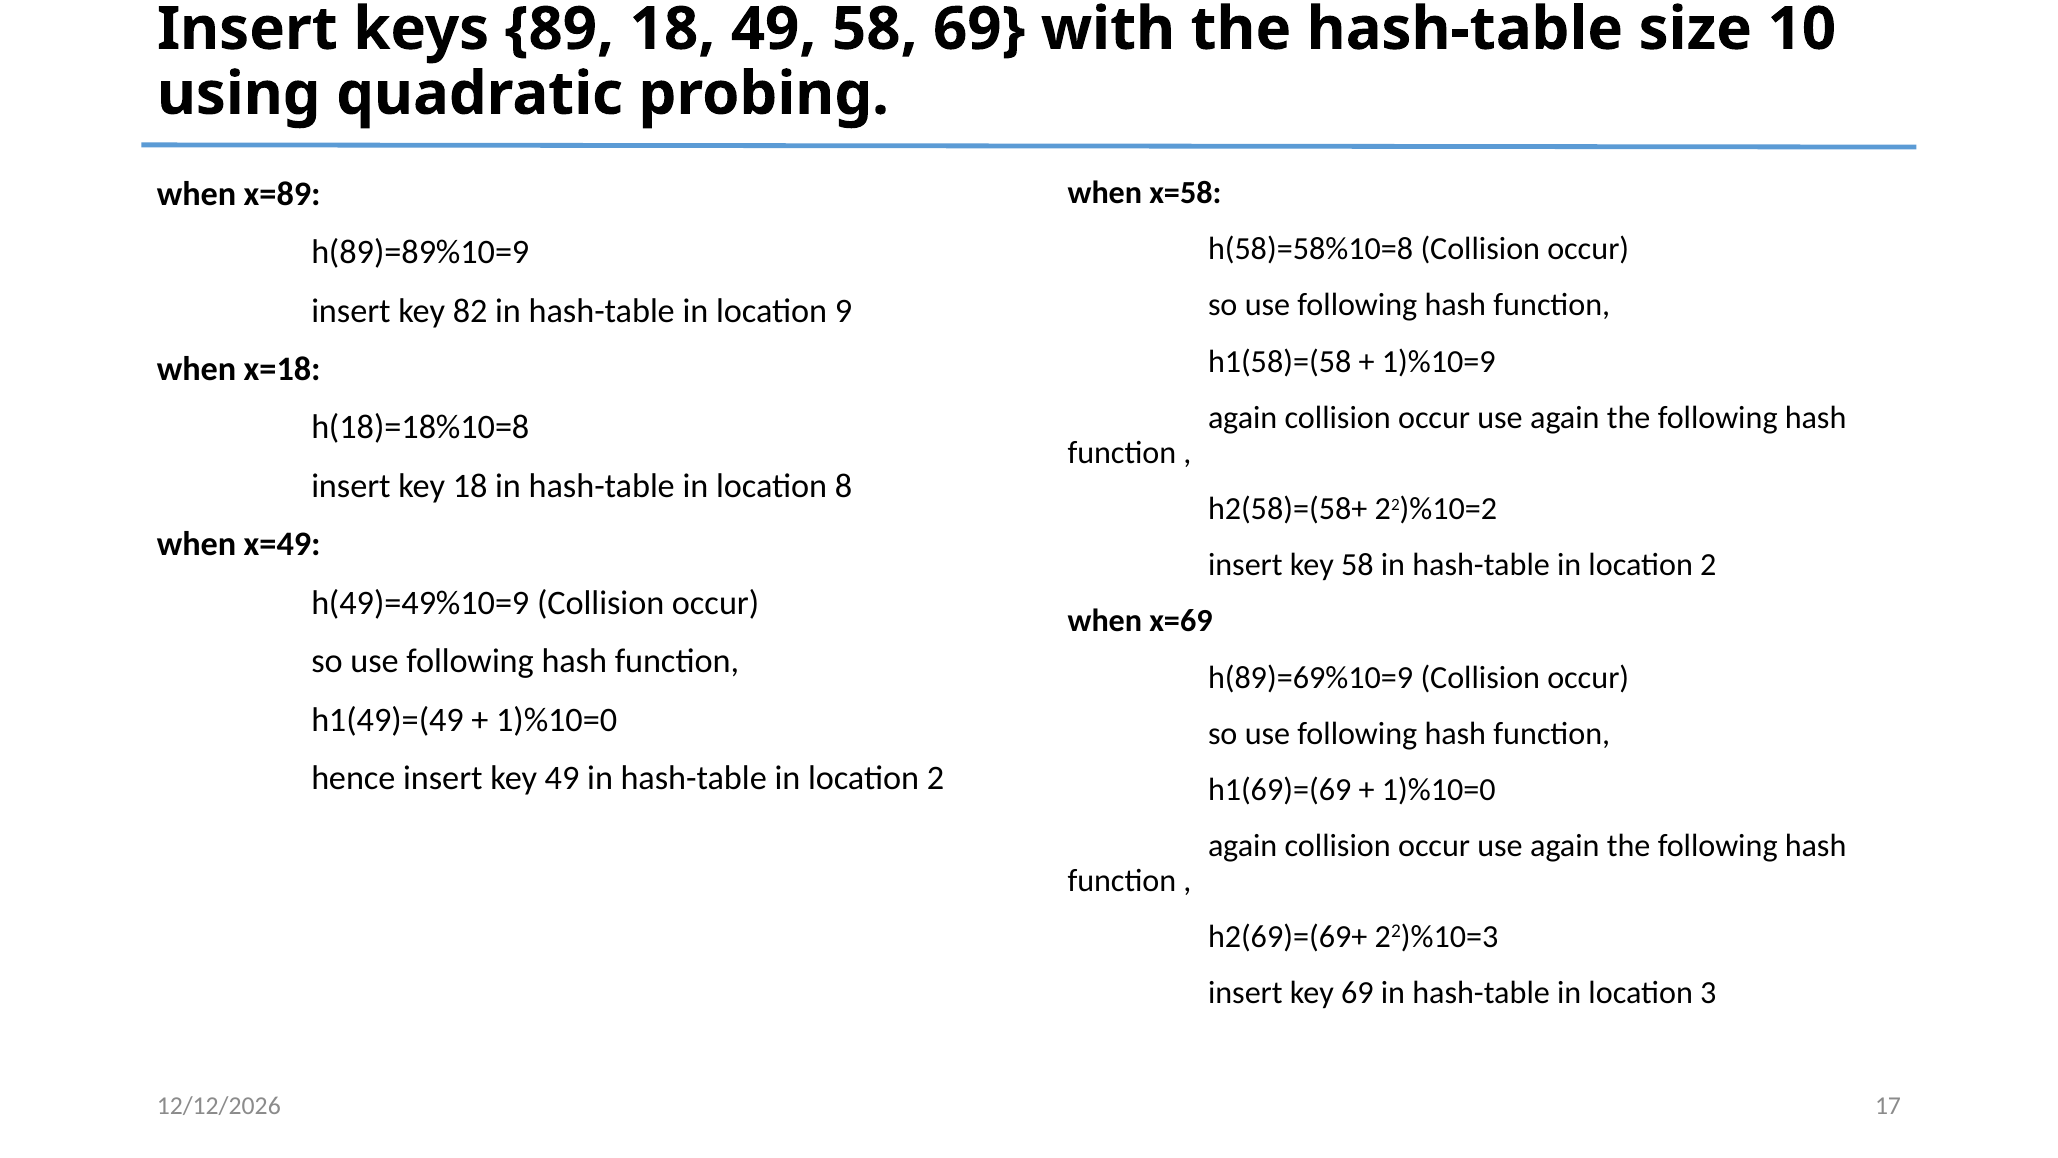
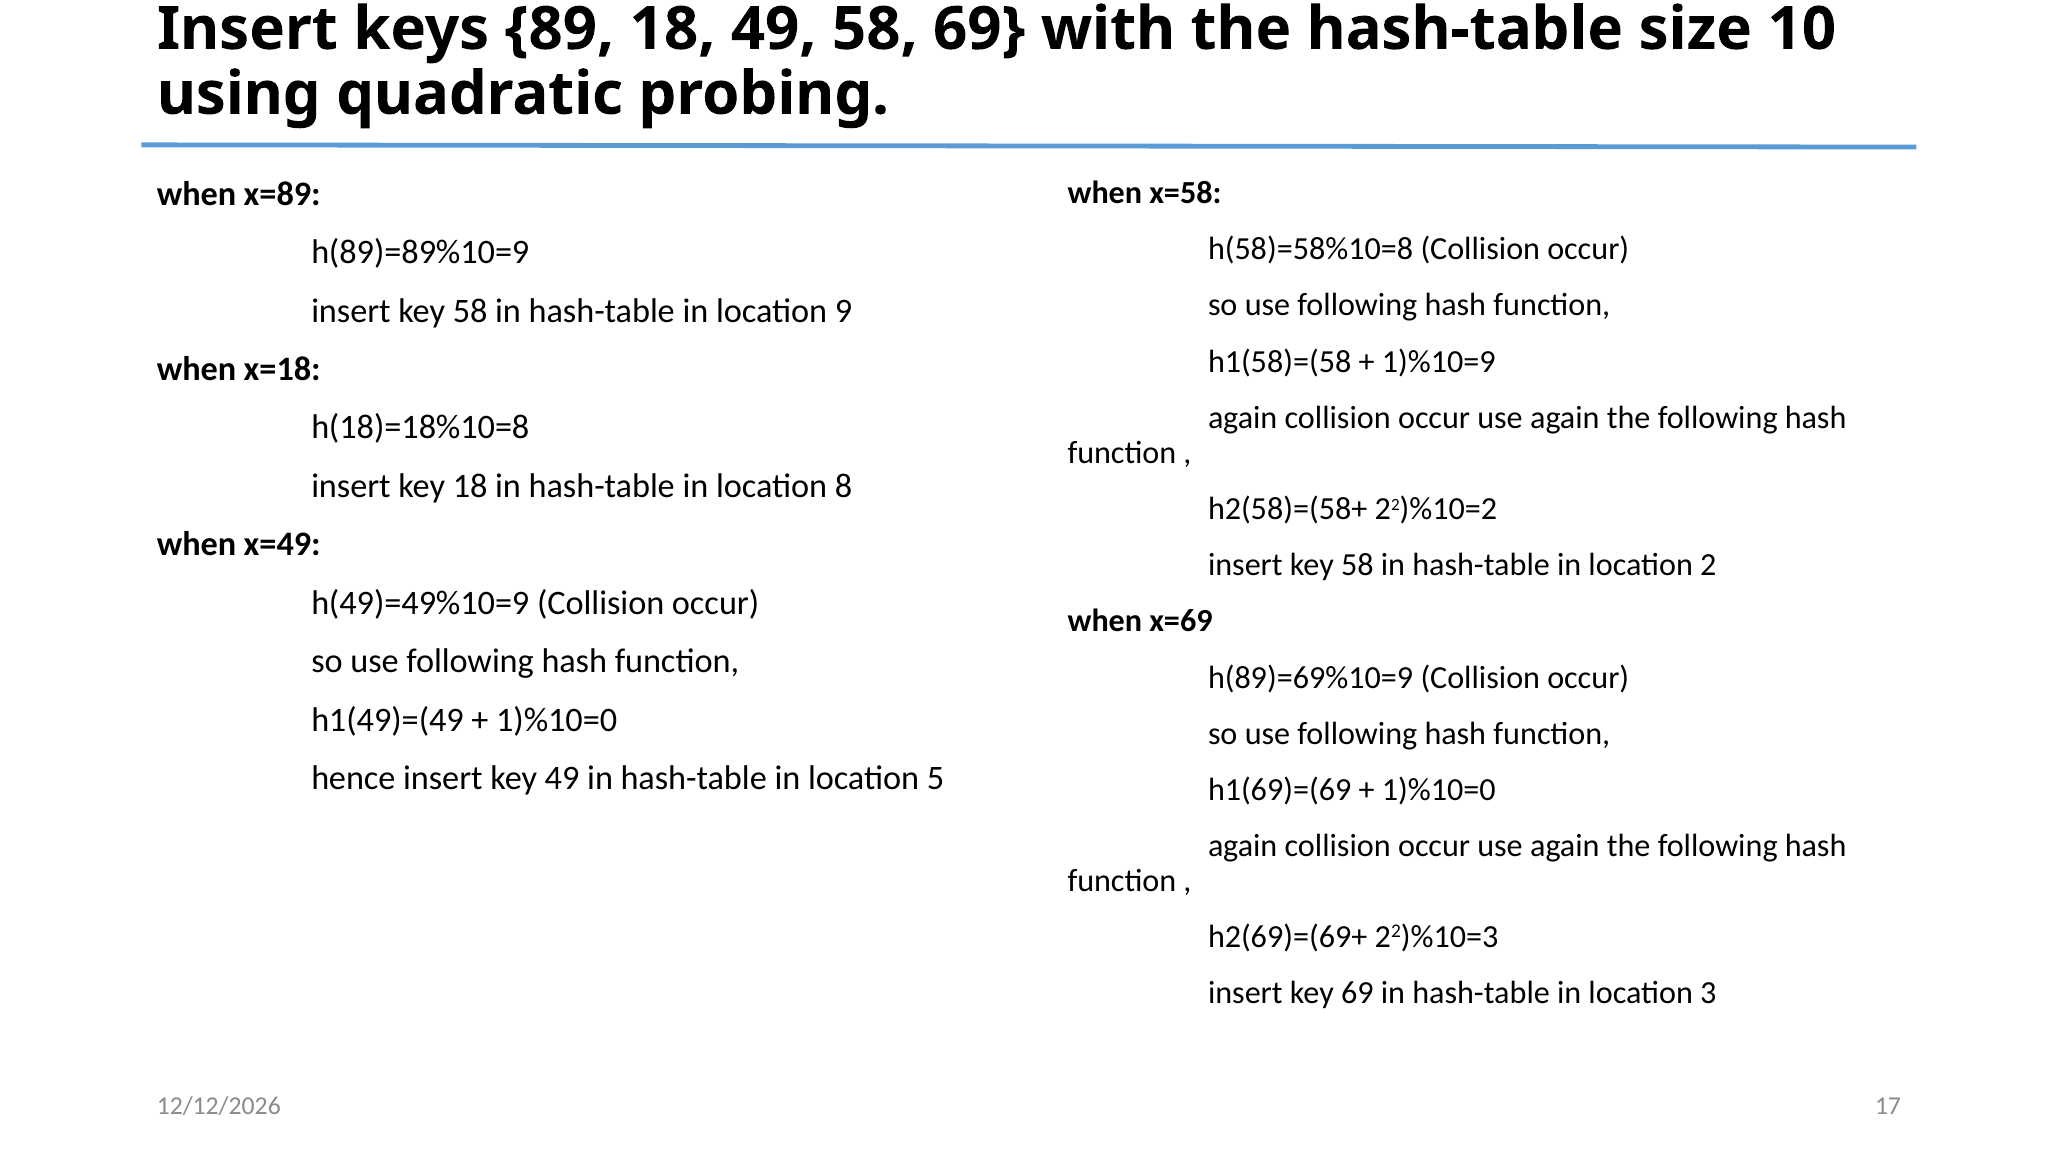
82 at (470, 311): 82 -> 58
2 at (935, 778): 2 -> 5
